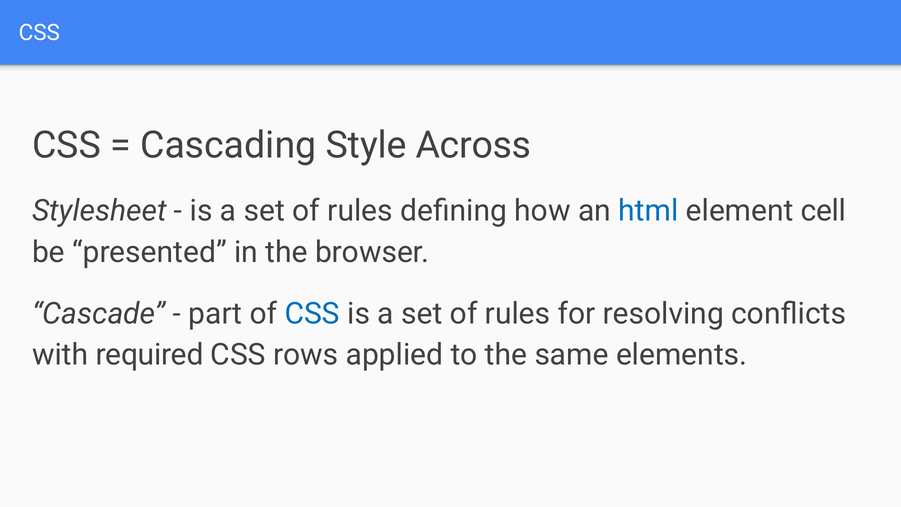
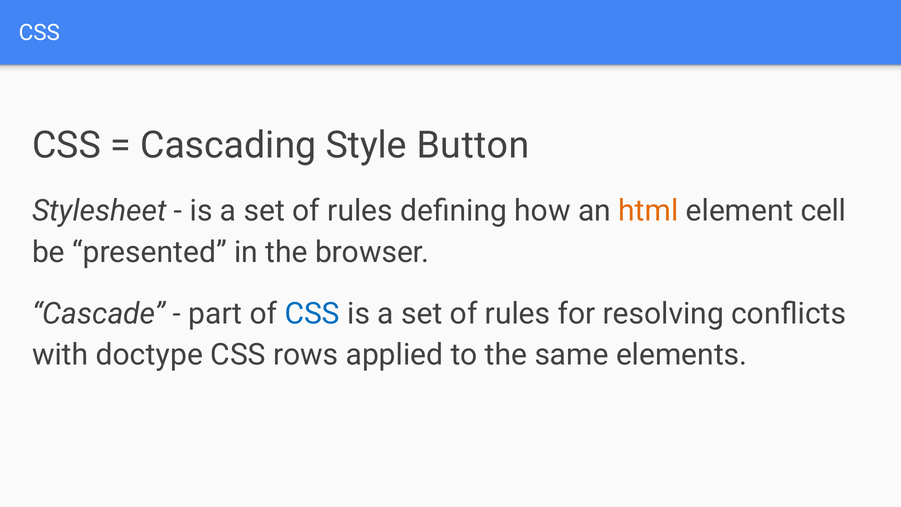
Across: Across -> Button
html colour: blue -> orange
required: required -> doctype
